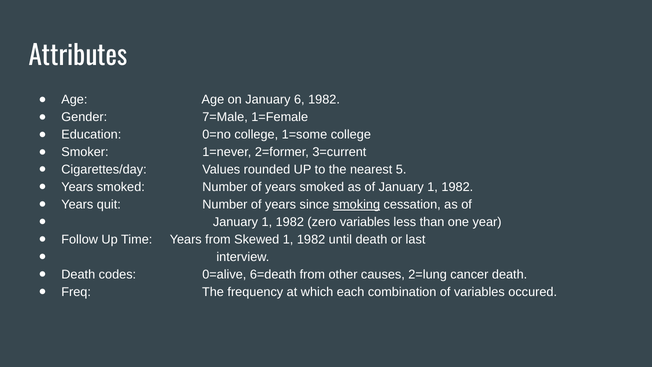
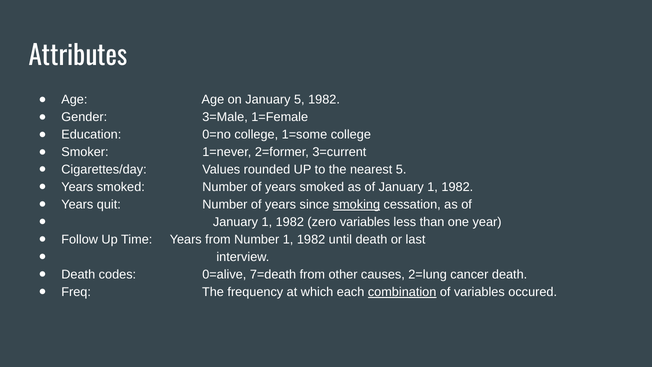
January 6: 6 -> 5
7=Male: 7=Male -> 3=Male
from Skewed: Skewed -> Number
6=death: 6=death -> 7=death
combination underline: none -> present
